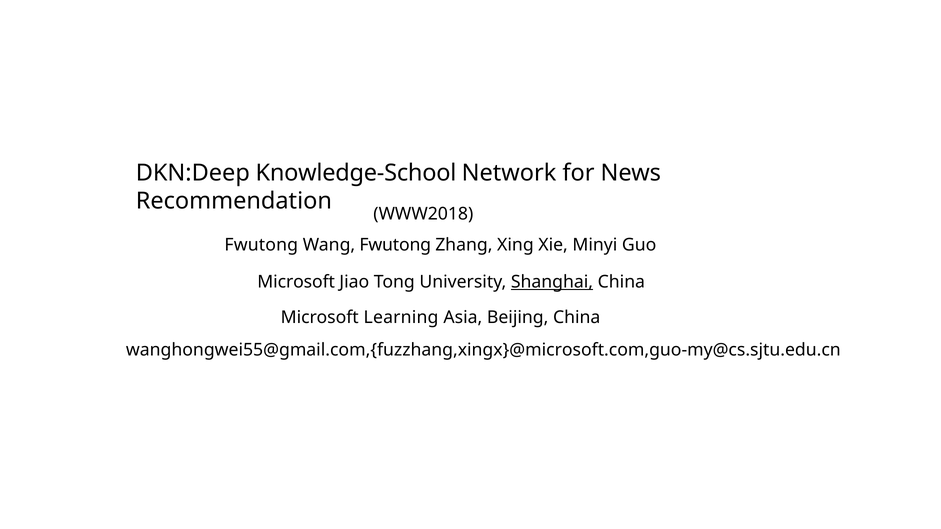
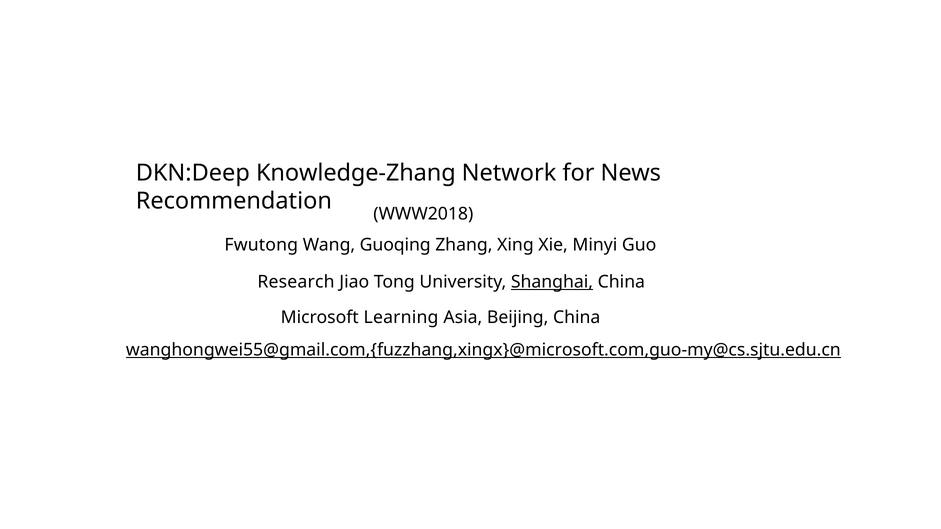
Knowledge-School: Knowledge-School -> Knowledge-Zhang
Wang Fwutong: Fwutong -> Guoqing
Microsoft at (296, 282): Microsoft -> Research
wanghongwei55@gmail.com,{fuzzhang,xingx}@microsoft.com,guo-my@cs.sjtu.edu.cn underline: none -> present
